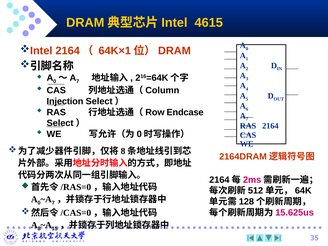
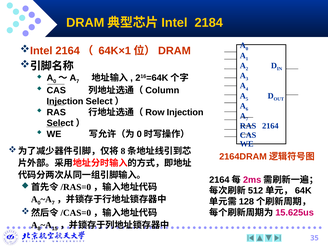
4615: 4615 -> 2184
Endcase at (185, 112): Endcase -> Injection
